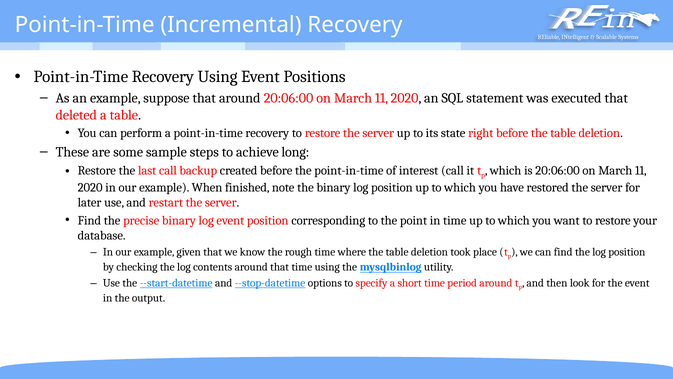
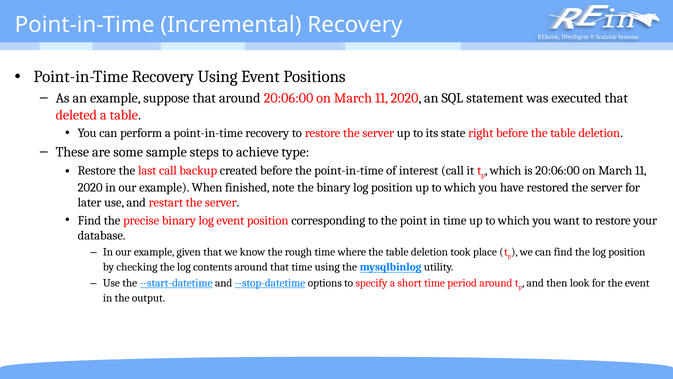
long: long -> type
